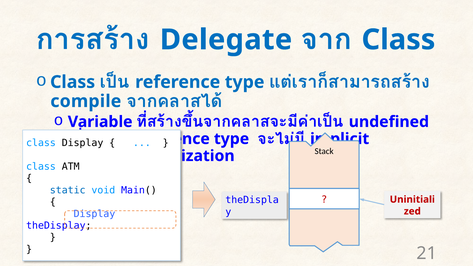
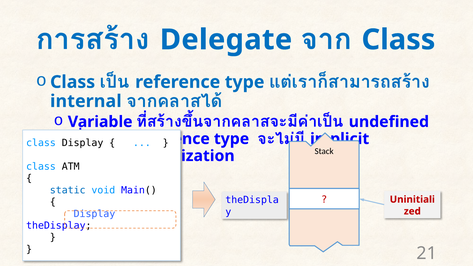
compile: compile -> internal
